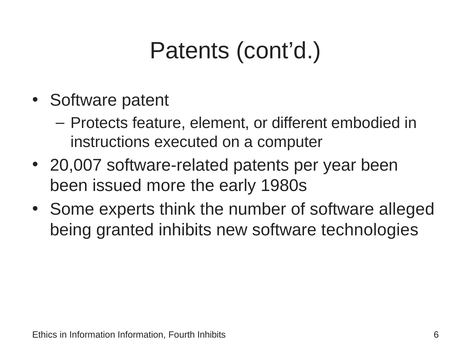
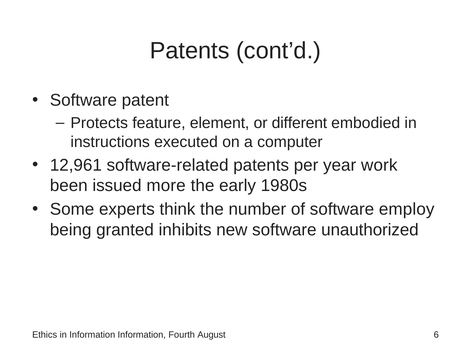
20,007: 20,007 -> 12,961
year been: been -> work
alleged: alleged -> employ
technologies: technologies -> unauthorized
Fourth Inhibits: Inhibits -> August
